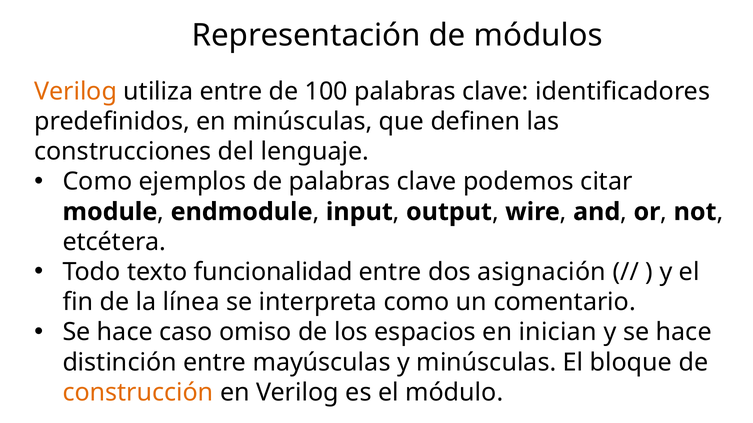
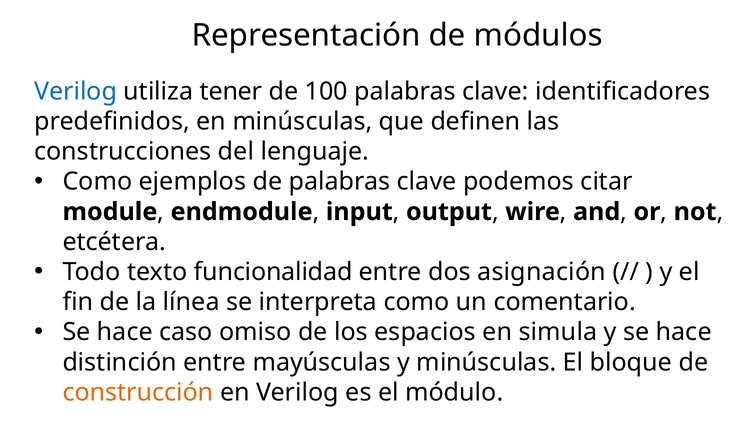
Verilog at (76, 92) colour: orange -> blue
utiliza entre: entre -> tener
inician: inician -> simula
